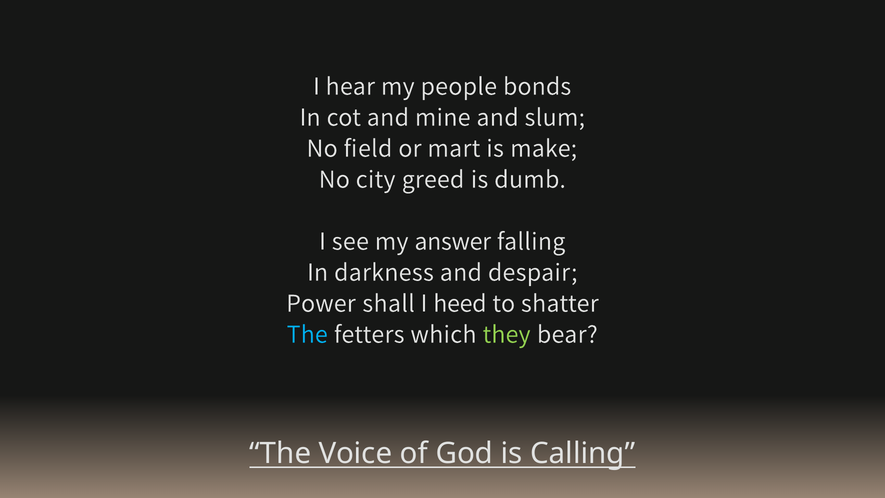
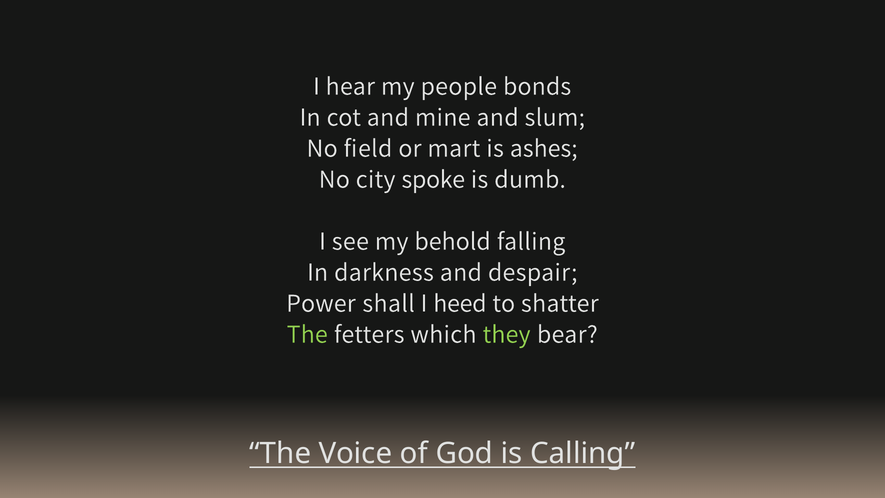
make: make -> ashes
greed: greed -> spoke
answer: answer -> behold
The at (307, 334) colour: light blue -> light green
